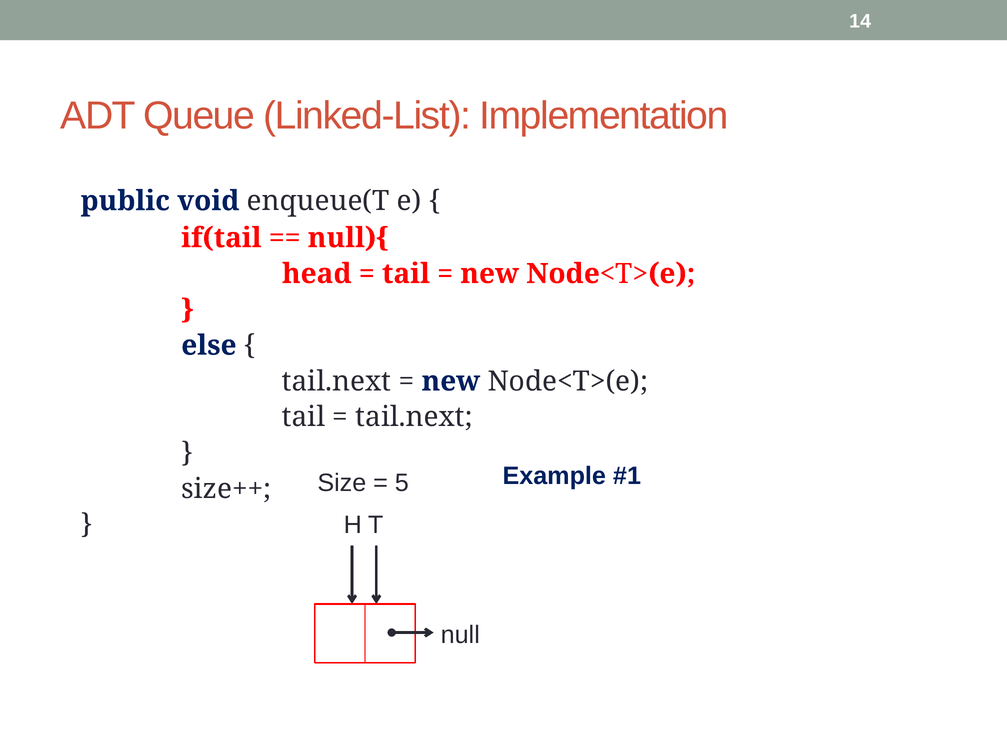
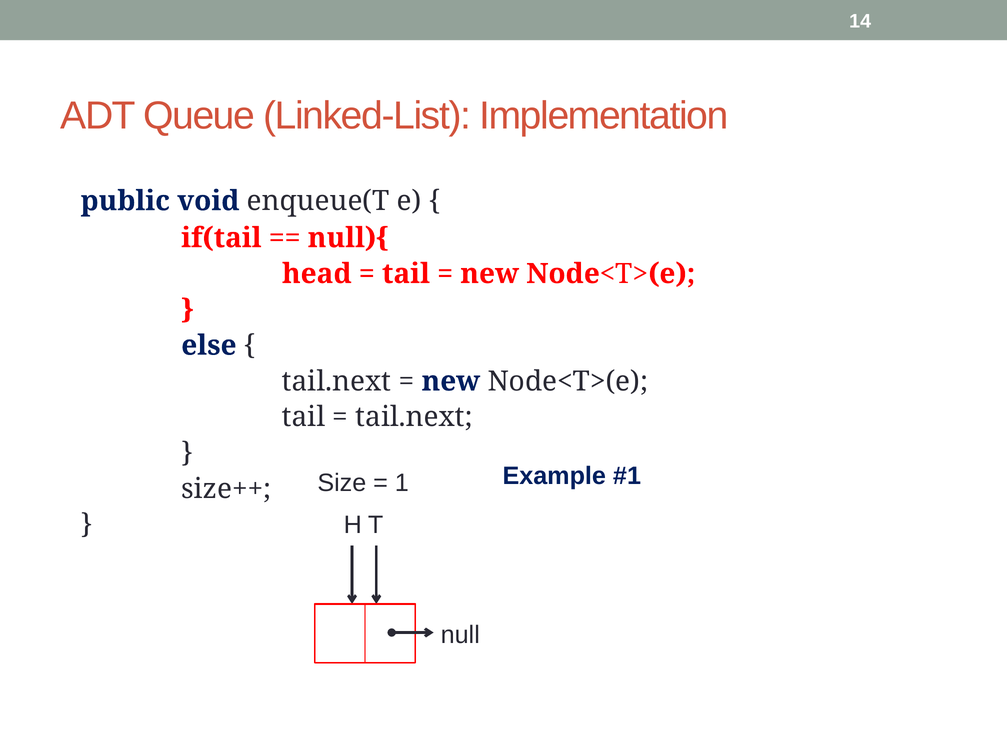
5: 5 -> 1
